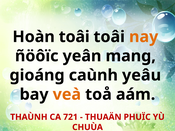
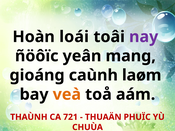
Hoàn toâi: toâi -> loái
nay colour: orange -> purple
yeâu: yeâu -> laøm
